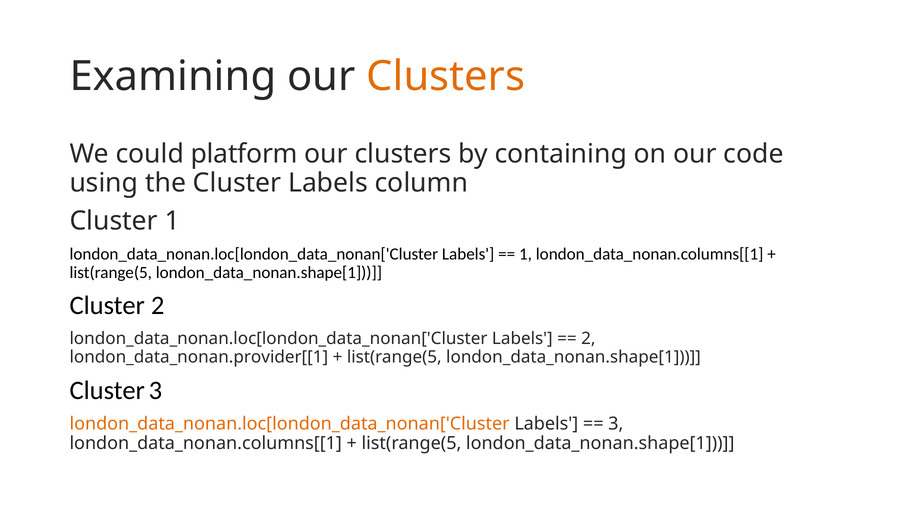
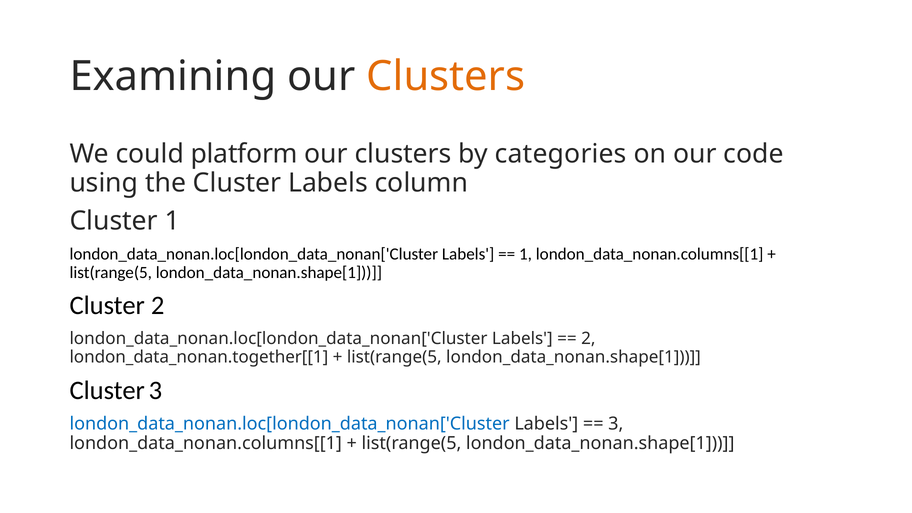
containing: containing -> categories
london_data_nonan.provider[[1: london_data_nonan.provider[[1 -> london_data_nonan.together[[1
london_data_nonan.loc[london_data_nonan['Cluster at (290, 424) colour: orange -> blue
